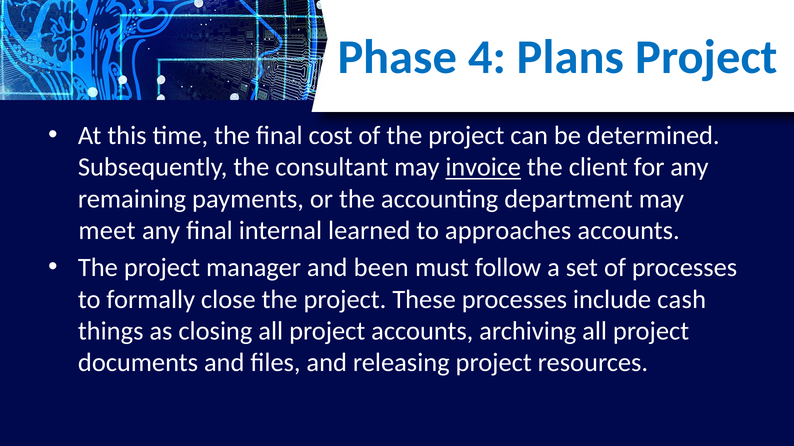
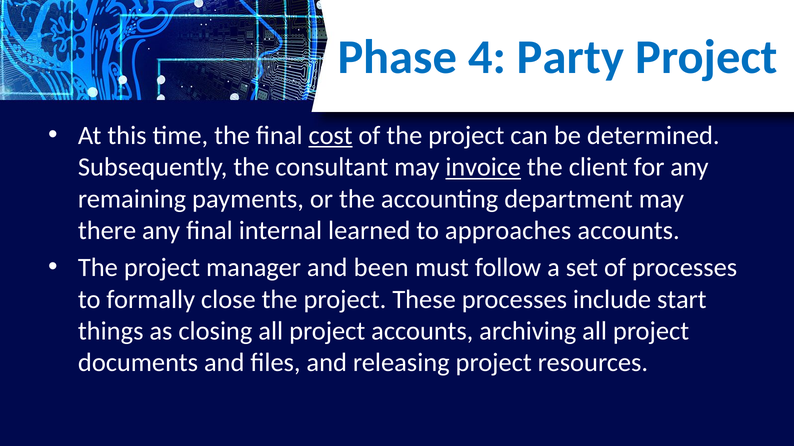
Plans: Plans -> Party
cost underline: none -> present
meet: meet -> there
cash: cash -> start
